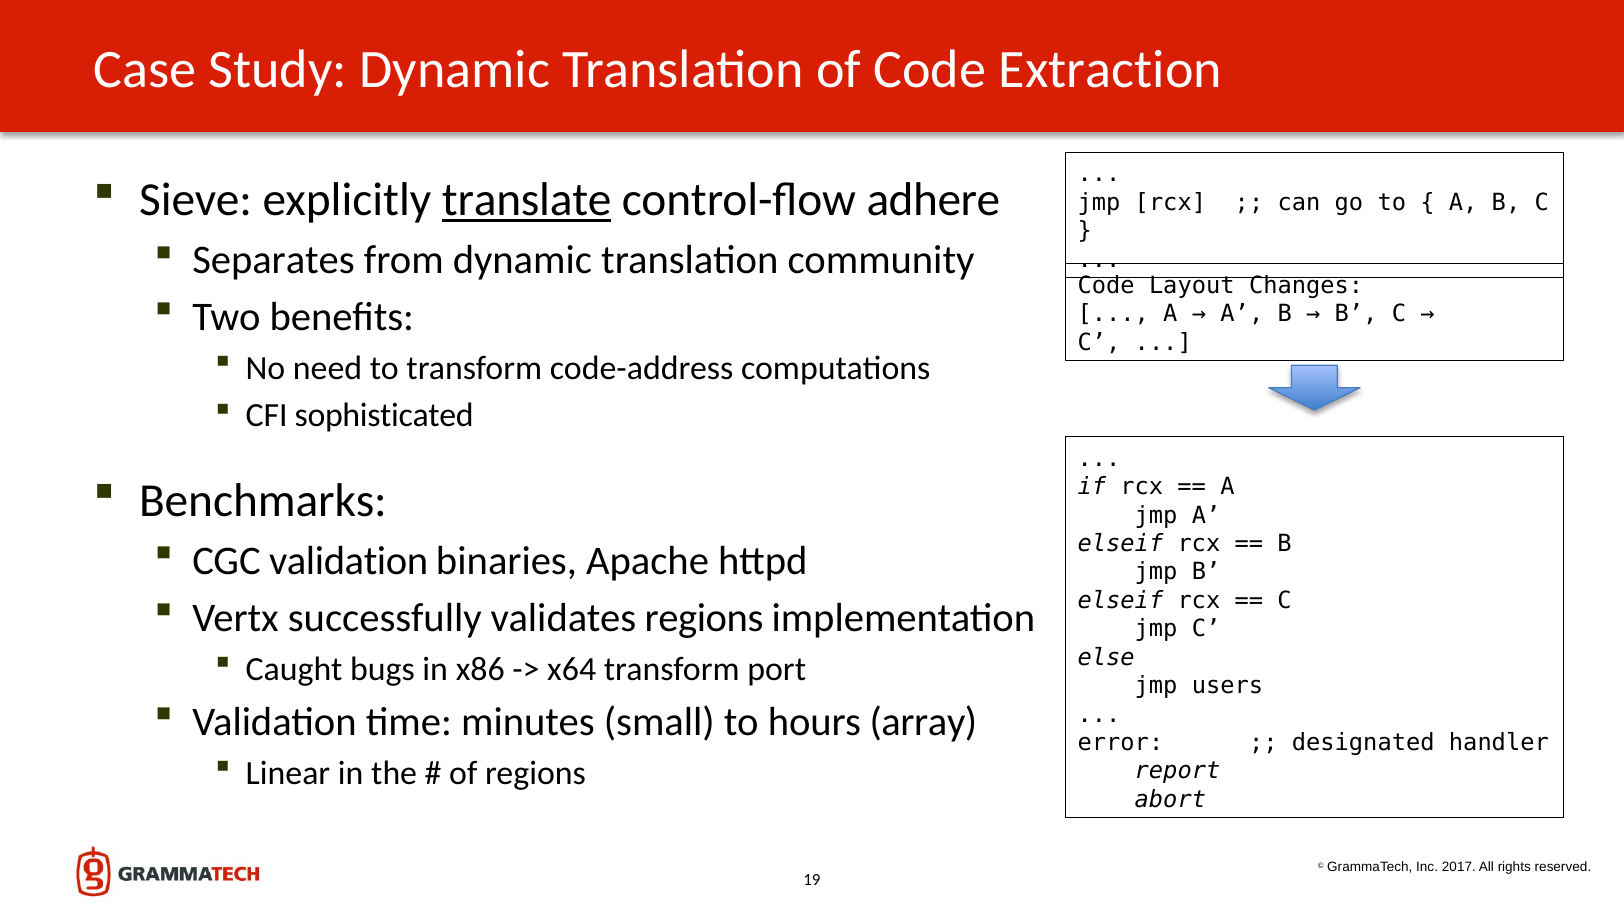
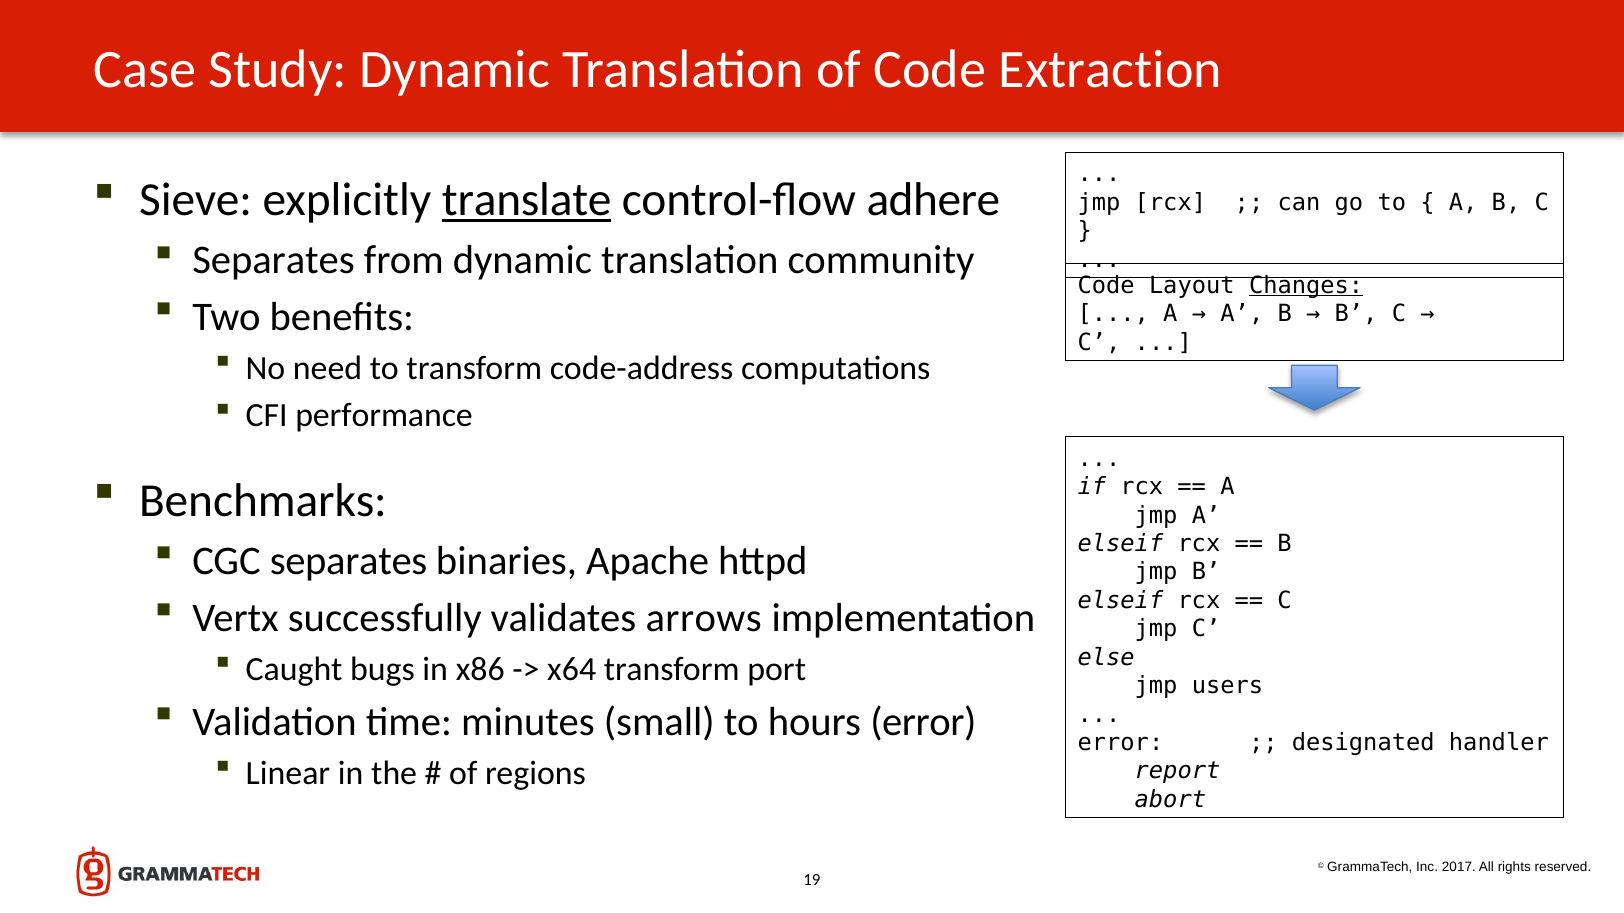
Changes underline: none -> present
sophisticated: sophisticated -> performance
CGC validation: validation -> separates
validates regions: regions -> arrows
hours array: array -> error
